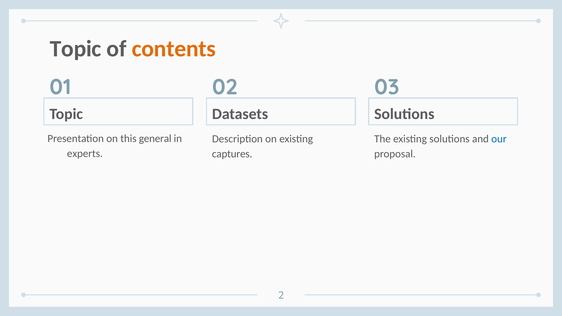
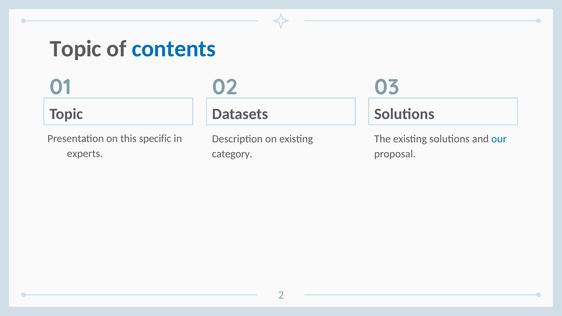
contents colour: orange -> blue
general: general -> specific
captures: captures -> category
